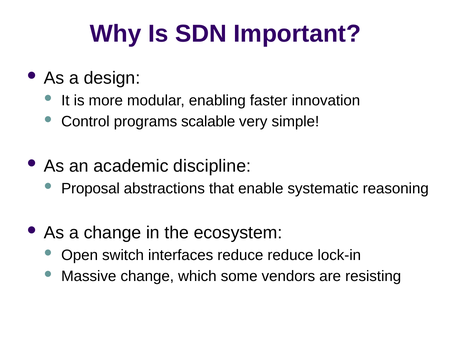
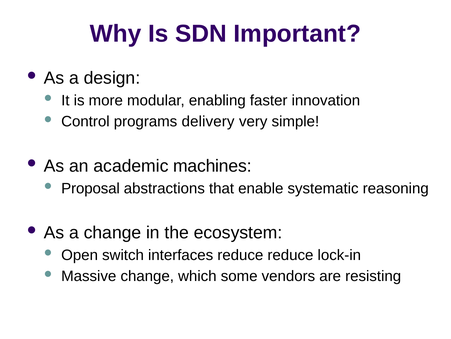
scalable: scalable -> delivery
discipline: discipline -> machines
